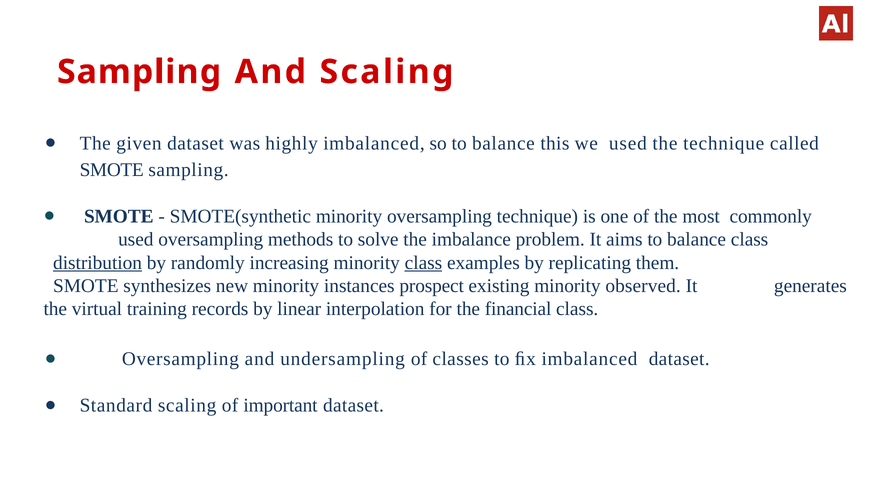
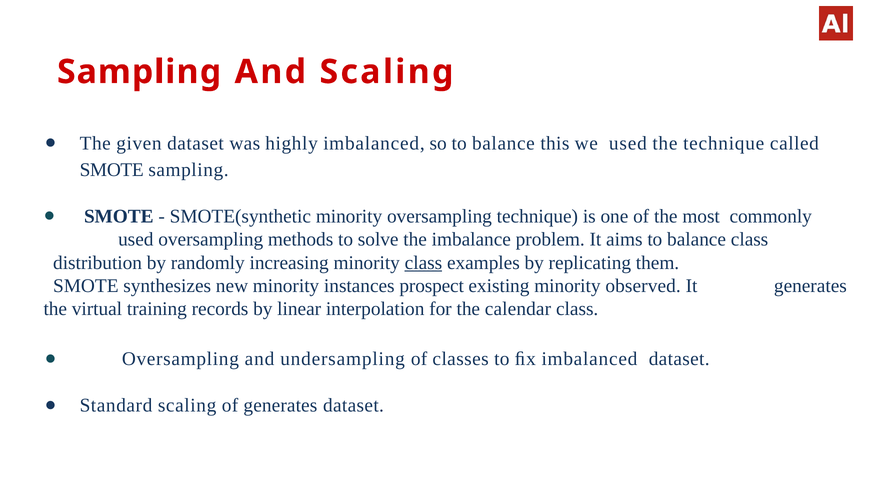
distribution underline: present -> none
financial: financial -> calendar
of important: important -> generates
